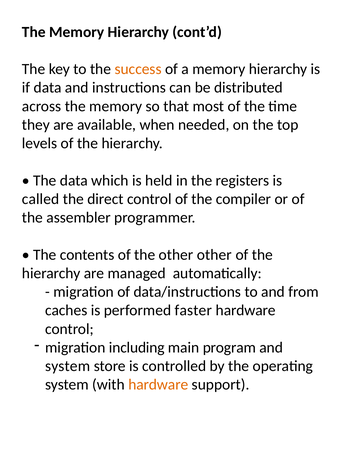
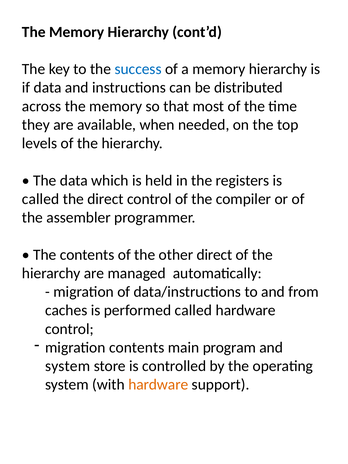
success colour: orange -> blue
other other: other -> direct
performed faster: faster -> called
migration including: including -> contents
